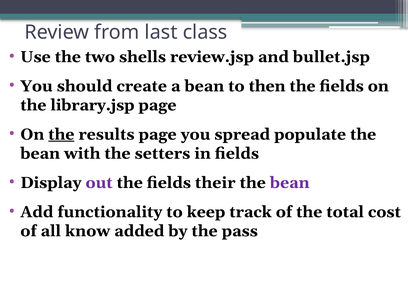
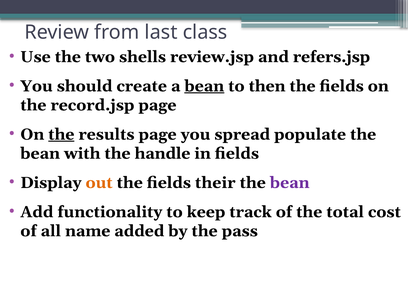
bullet.jsp: bullet.jsp -> refers.jsp
bean at (204, 86) underline: none -> present
library.jsp: library.jsp -> record.jsp
setters: setters -> handle
out colour: purple -> orange
know: know -> name
